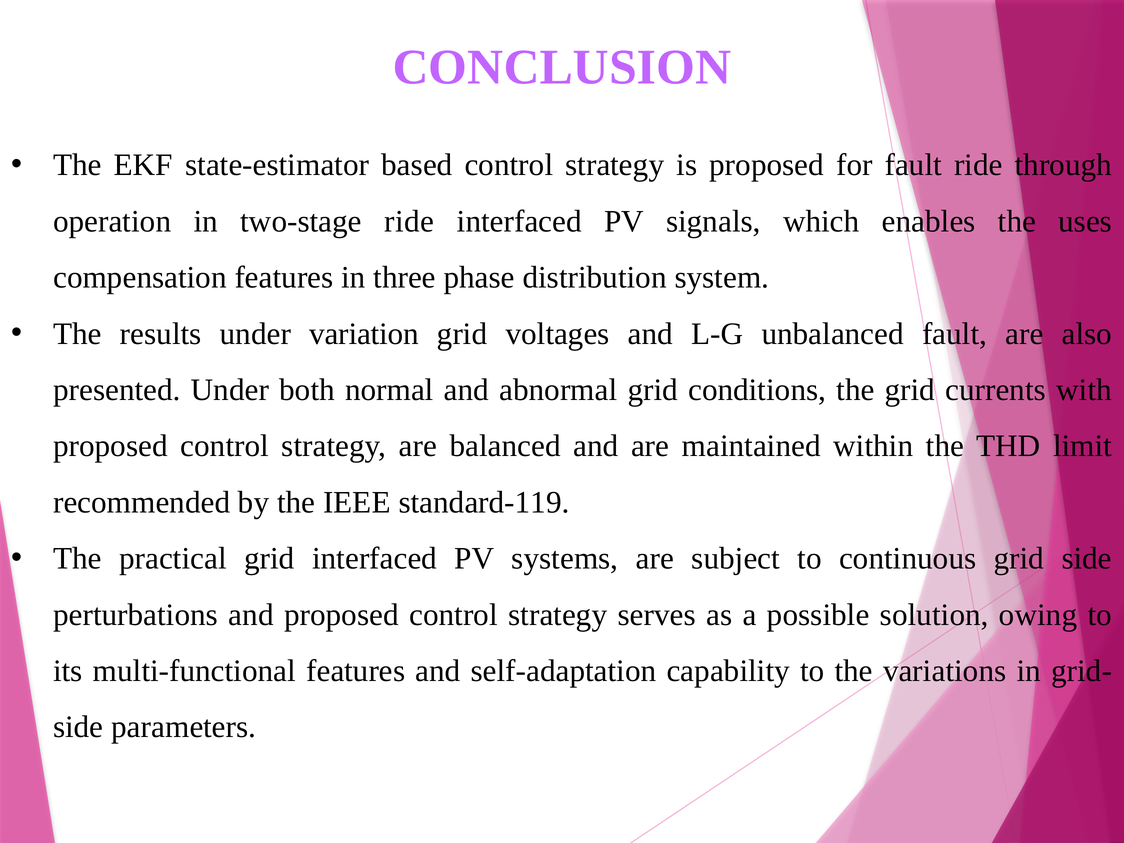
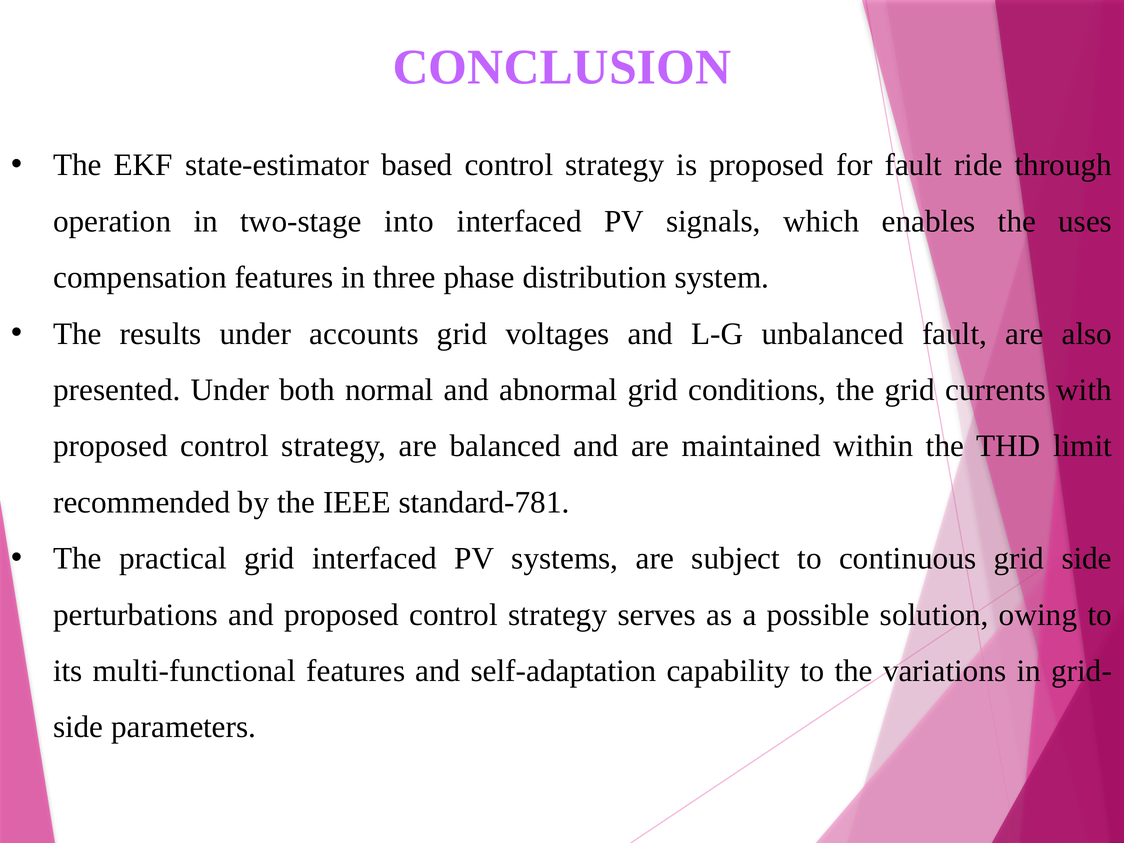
two-stage ride: ride -> into
variation: variation -> accounts
standard-119: standard-119 -> standard-781
